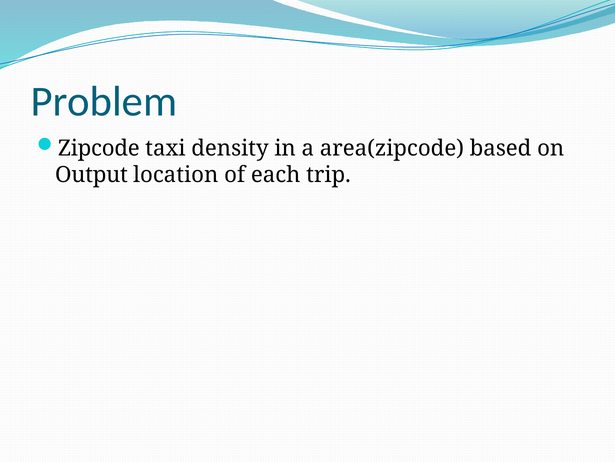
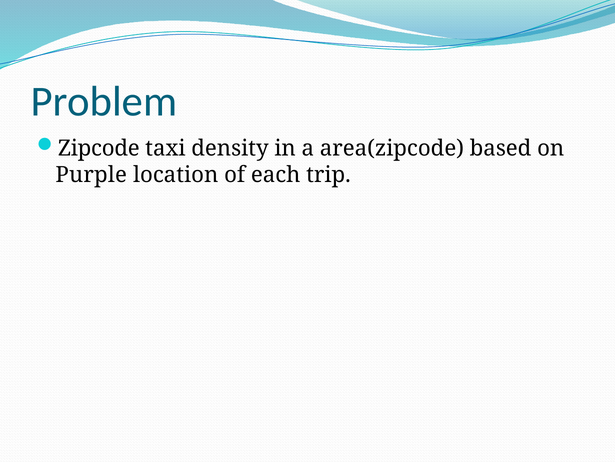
Output: Output -> Purple
